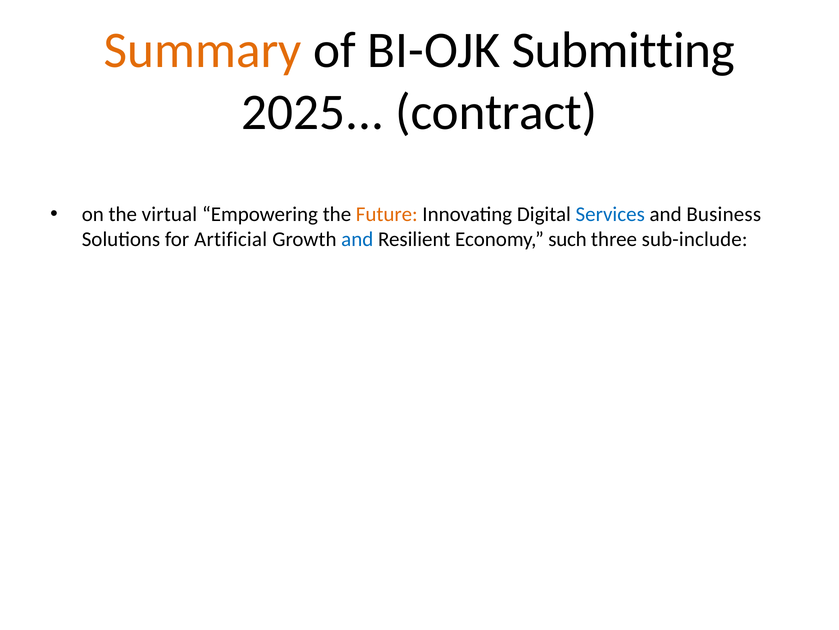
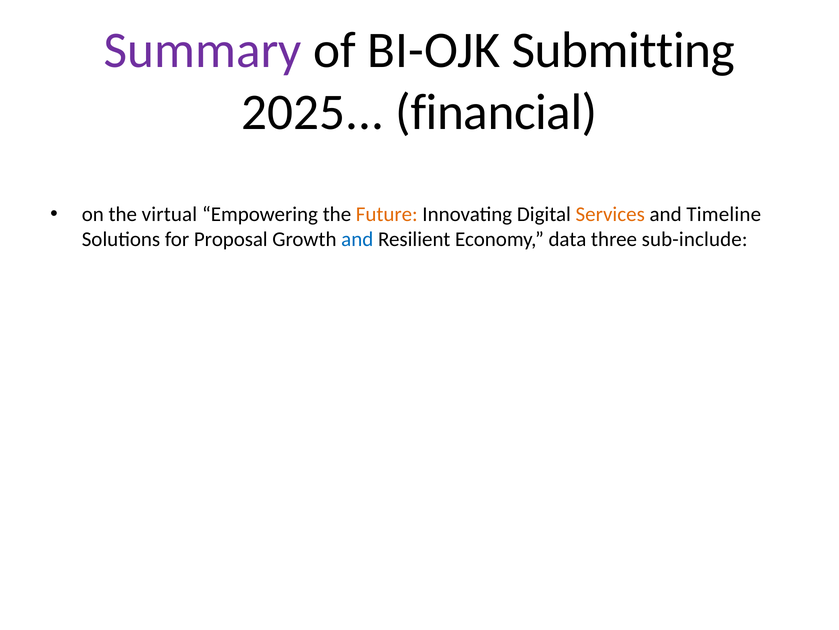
Summary colour: orange -> purple
contract: contract -> financial
Services colour: blue -> orange
Business: Business -> Timeline
Artificial: Artificial -> Proposal
such: such -> data
